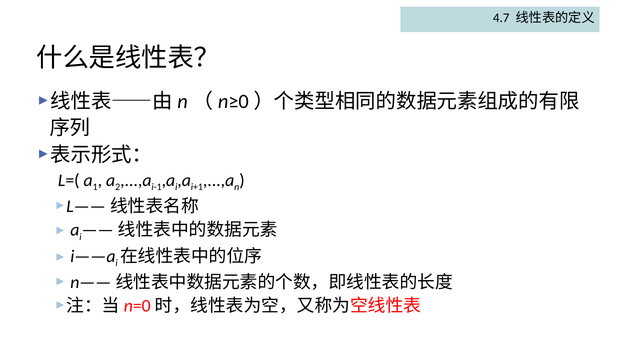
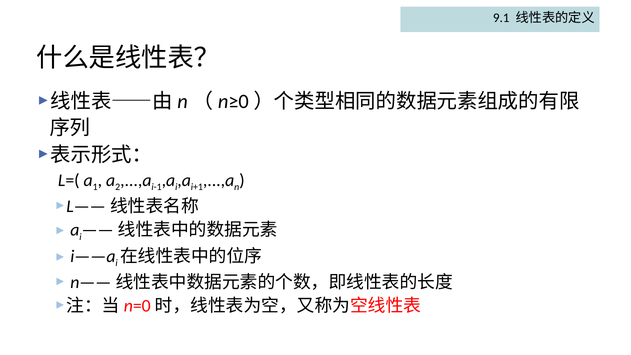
4.7: 4.7 -> 9.1
